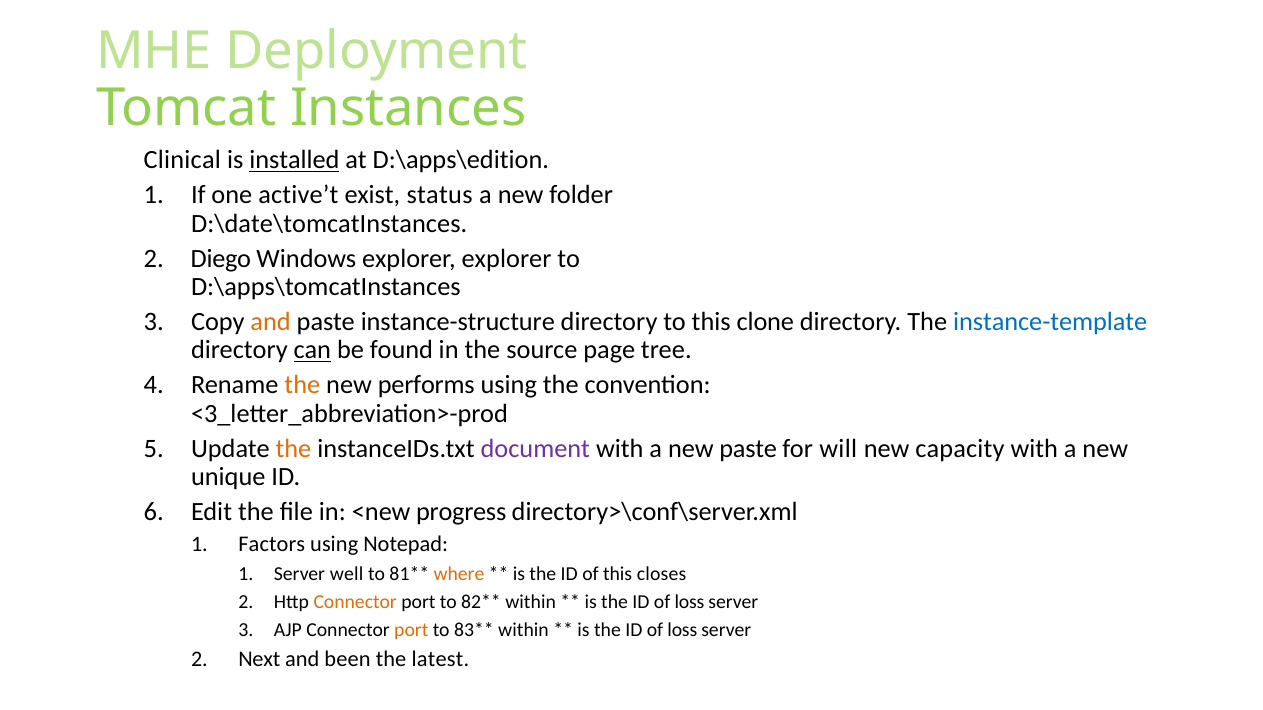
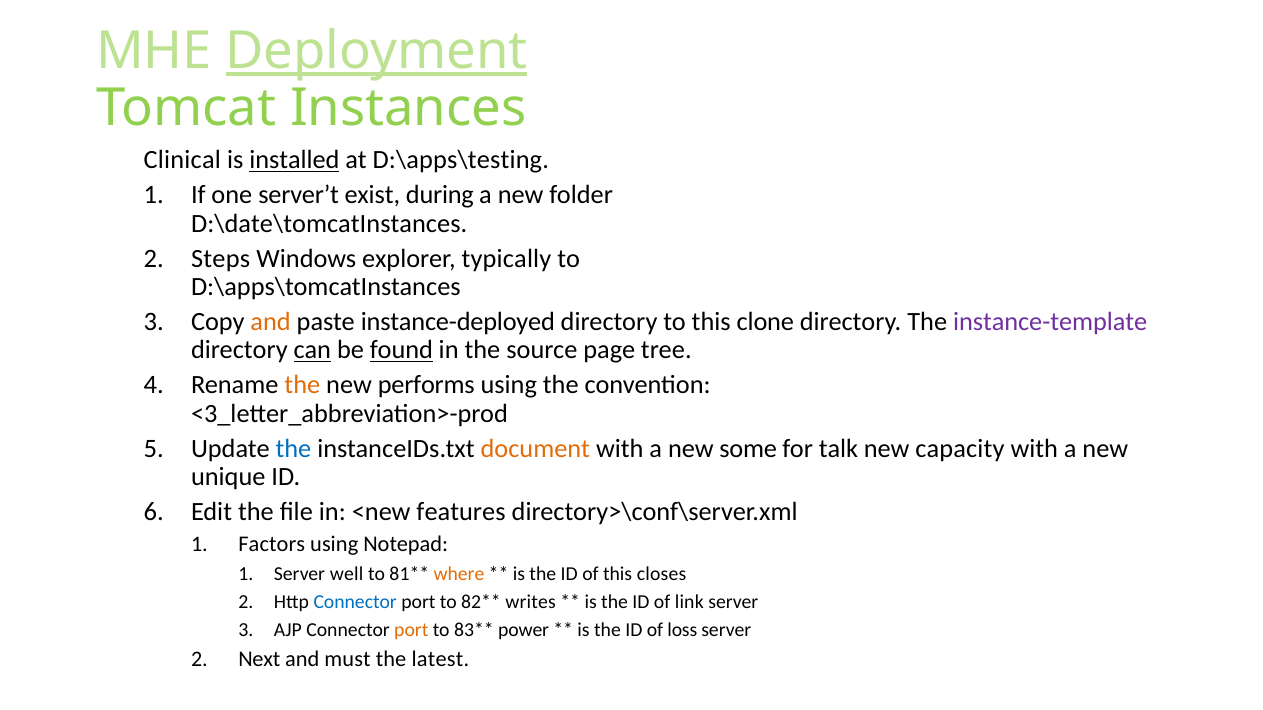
Deployment underline: none -> present
D:\apps\edition: D:\apps\edition -> D:\apps\testing
active’t: active’t -> server’t
status: status -> during
Diego: Diego -> Steps
explorer explorer: explorer -> typically
instance-structure: instance-structure -> instance-deployed
instance-template colour: blue -> purple
found underline: none -> present
the at (293, 449) colour: orange -> blue
document colour: purple -> orange
new paste: paste -> some
will: will -> talk
progress: progress -> features
Connector at (355, 602) colour: orange -> blue
within at (531, 602): within -> writes
loss at (689, 602): loss -> link
within at (524, 630): within -> power
been: been -> must
